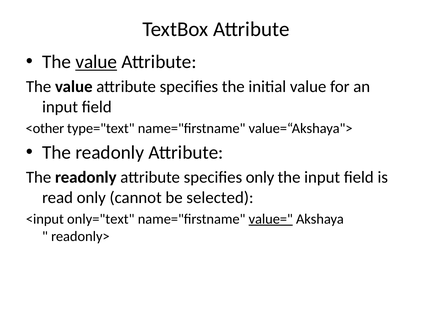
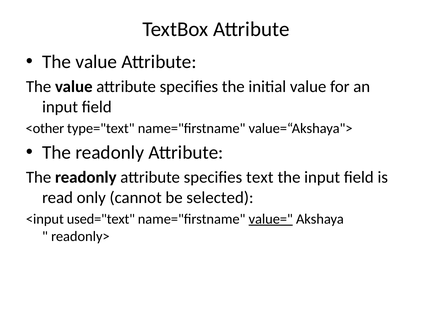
value at (96, 62) underline: present -> none
specifies only: only -> text
only="text: only="text -> used="text
